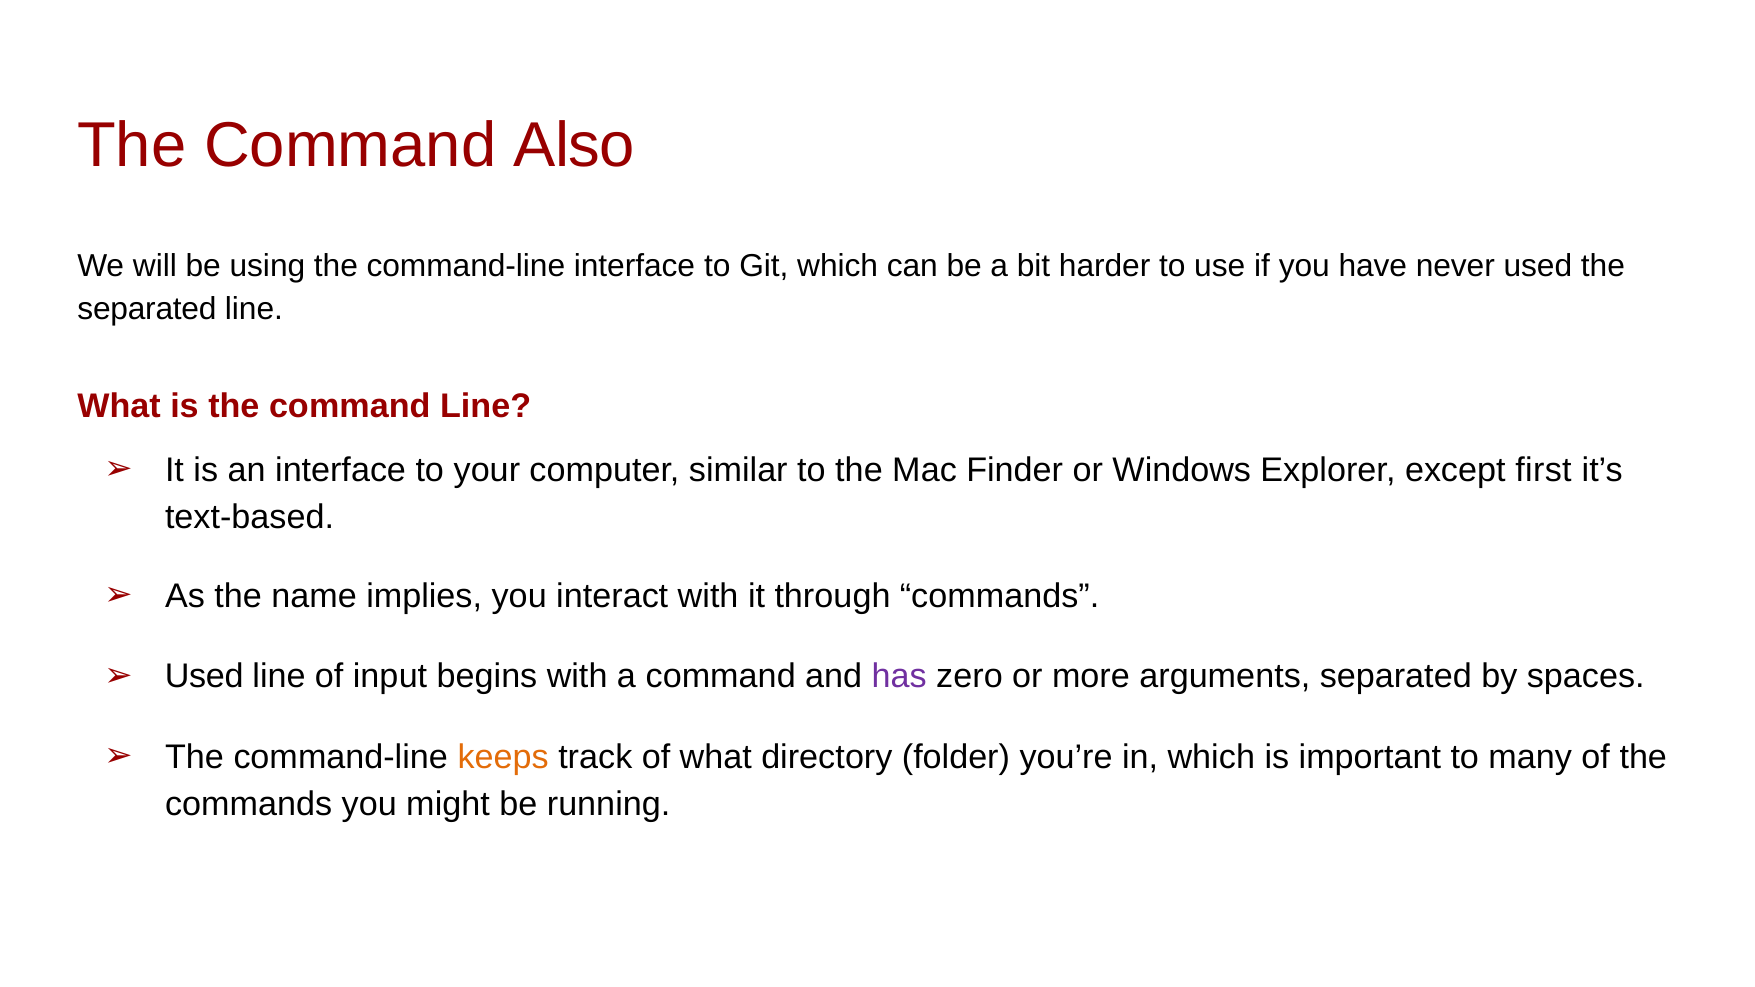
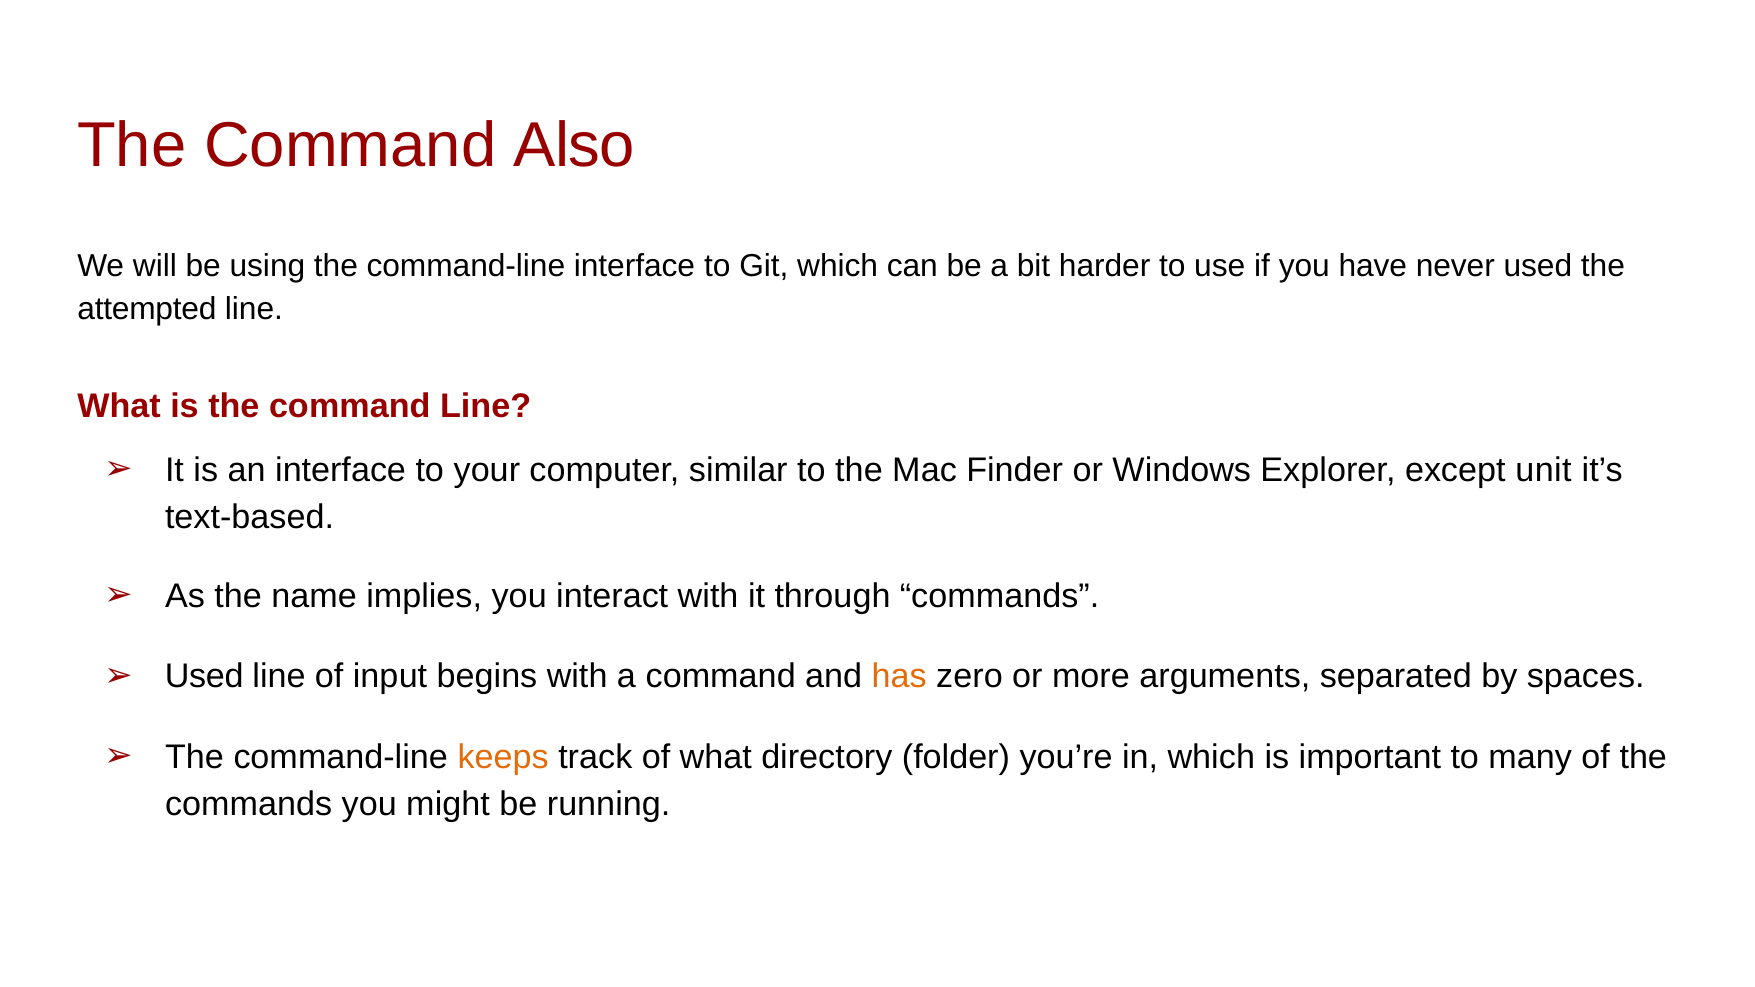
separated at (147, 309): separated -> attempted
first: first -> unit
has colour: purple -> orange
